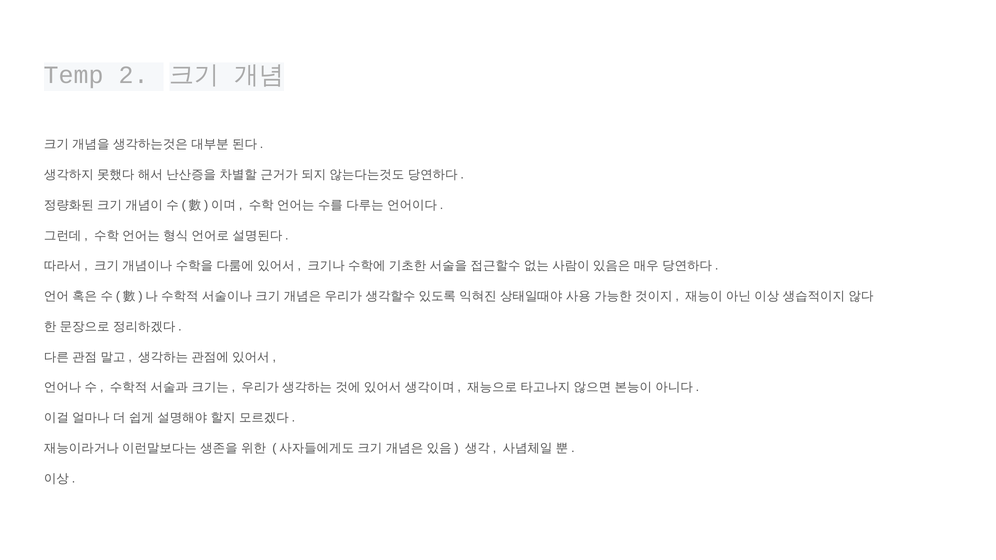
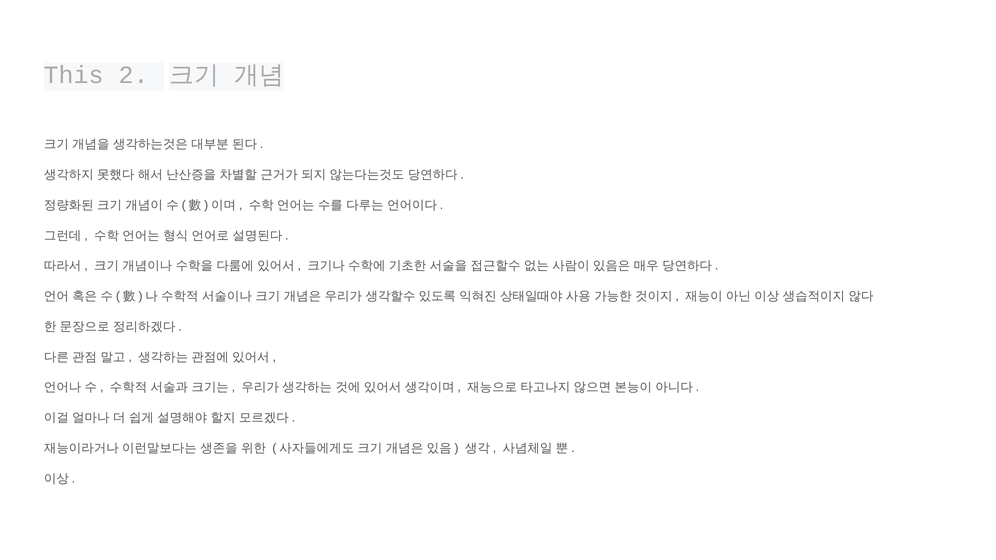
Temp: Temp -> This
